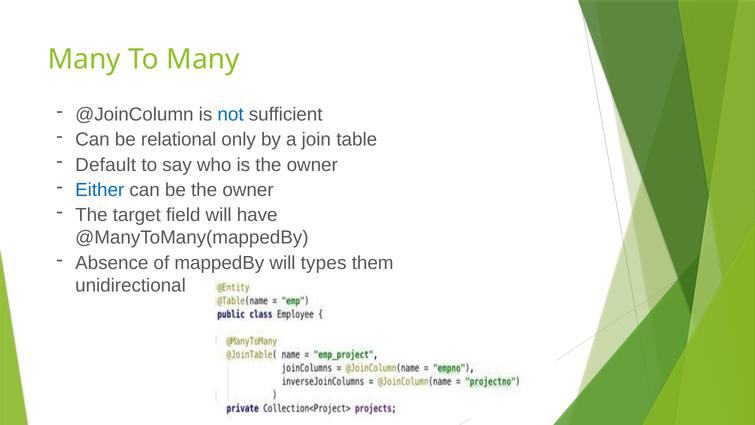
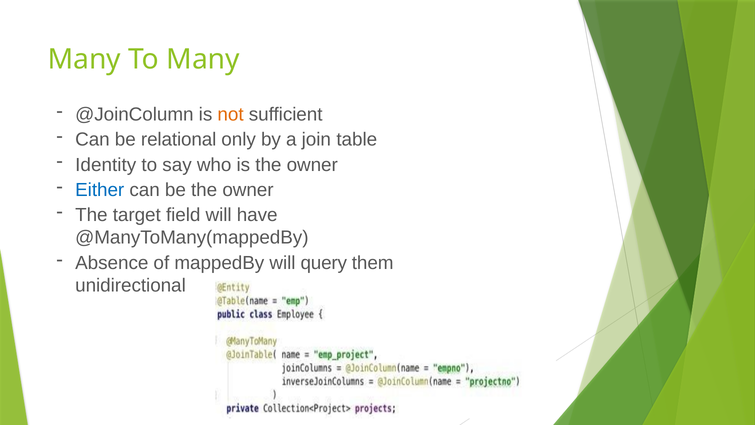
not colour: blue -> orange
Default: Default -> Identity
types: types -> query
